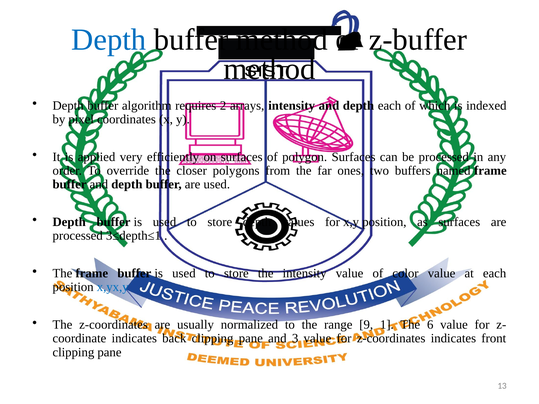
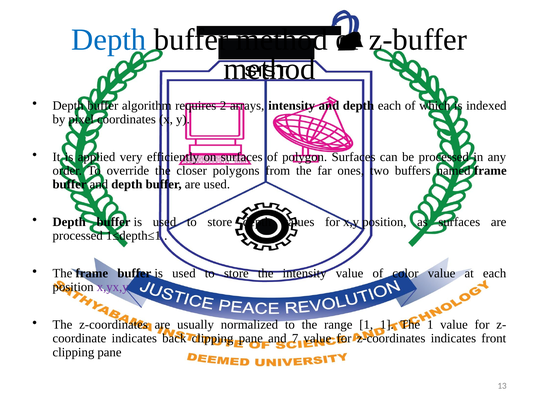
3≤depth≤1: 3≤depth≤1 -> 1≤depth≤1
x,yx,y colour: blue -> purple
range 9: 9 -> 1
The 6: 6 -> 1
3: 3 -> 7
